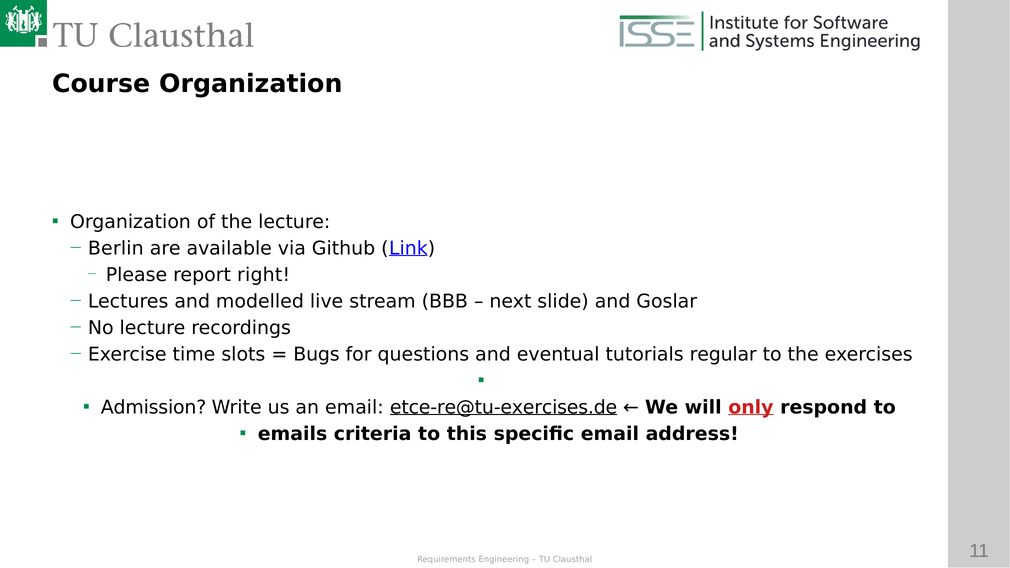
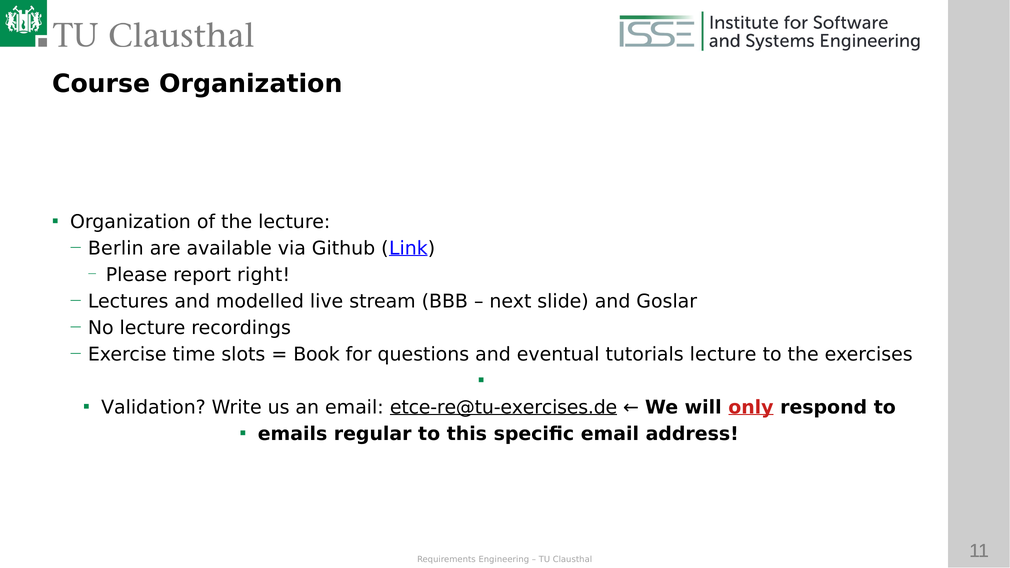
Bugs: Bugs -> Book
tutorials regular: regular -> lecture
Admission: Admission -> Validation
criteria: criteria -> regular
